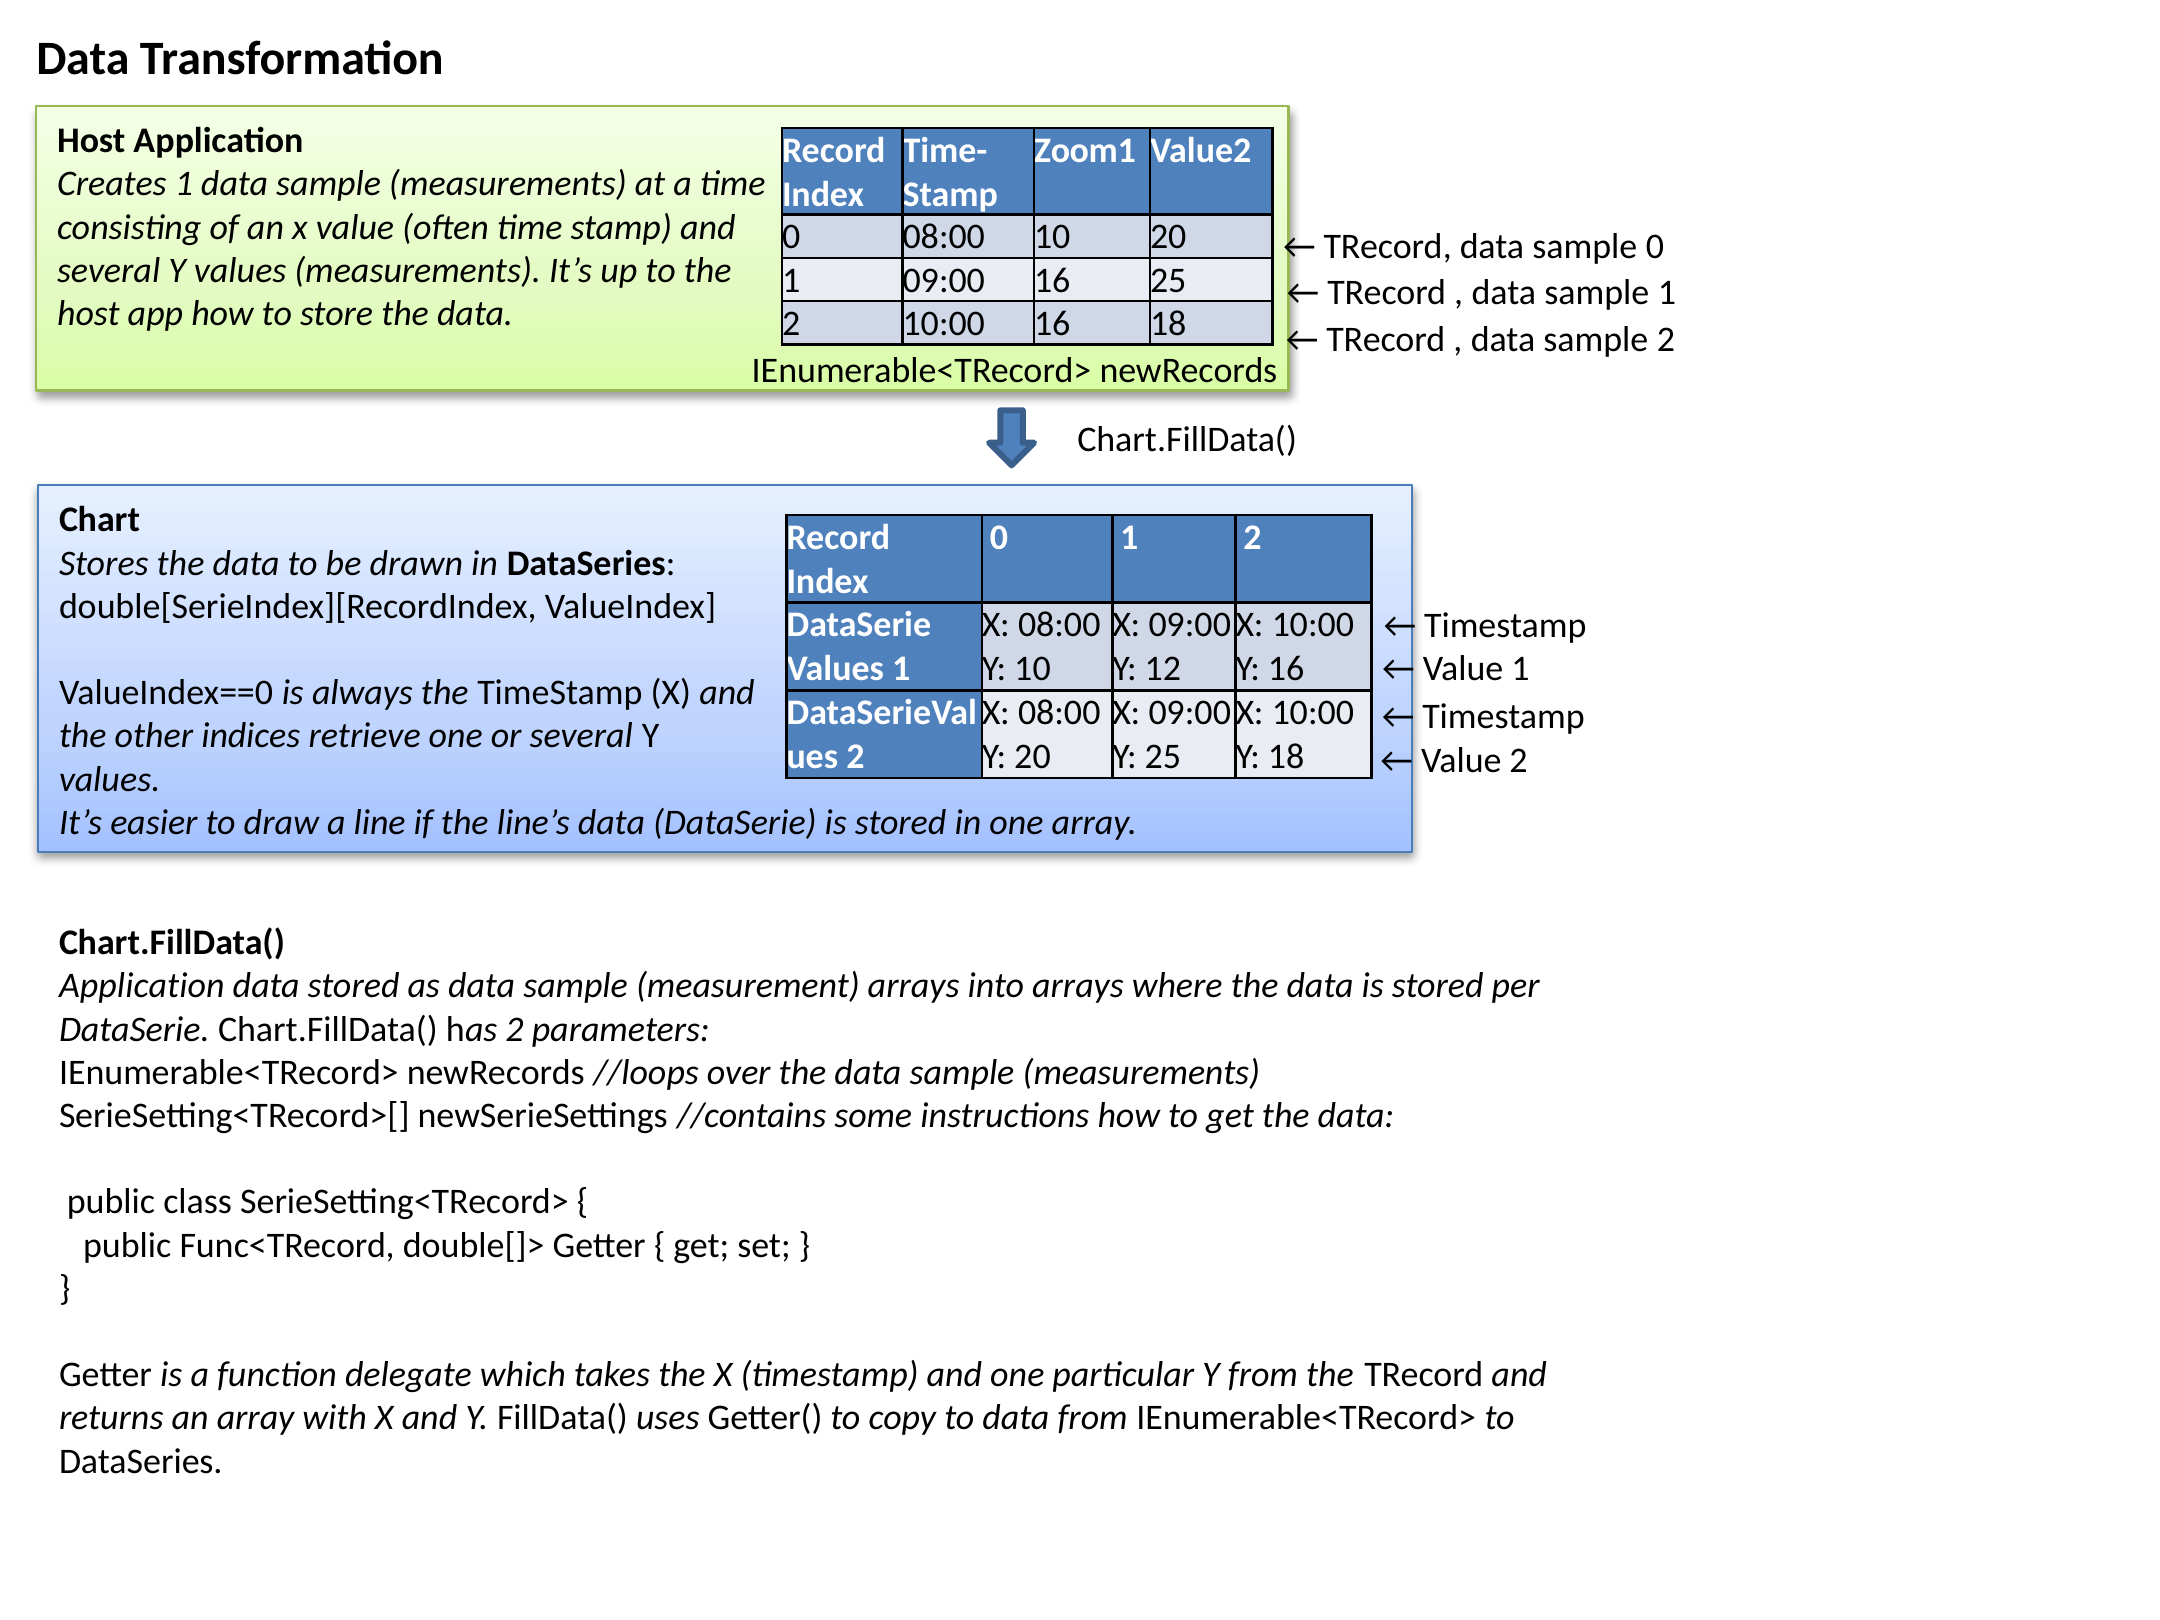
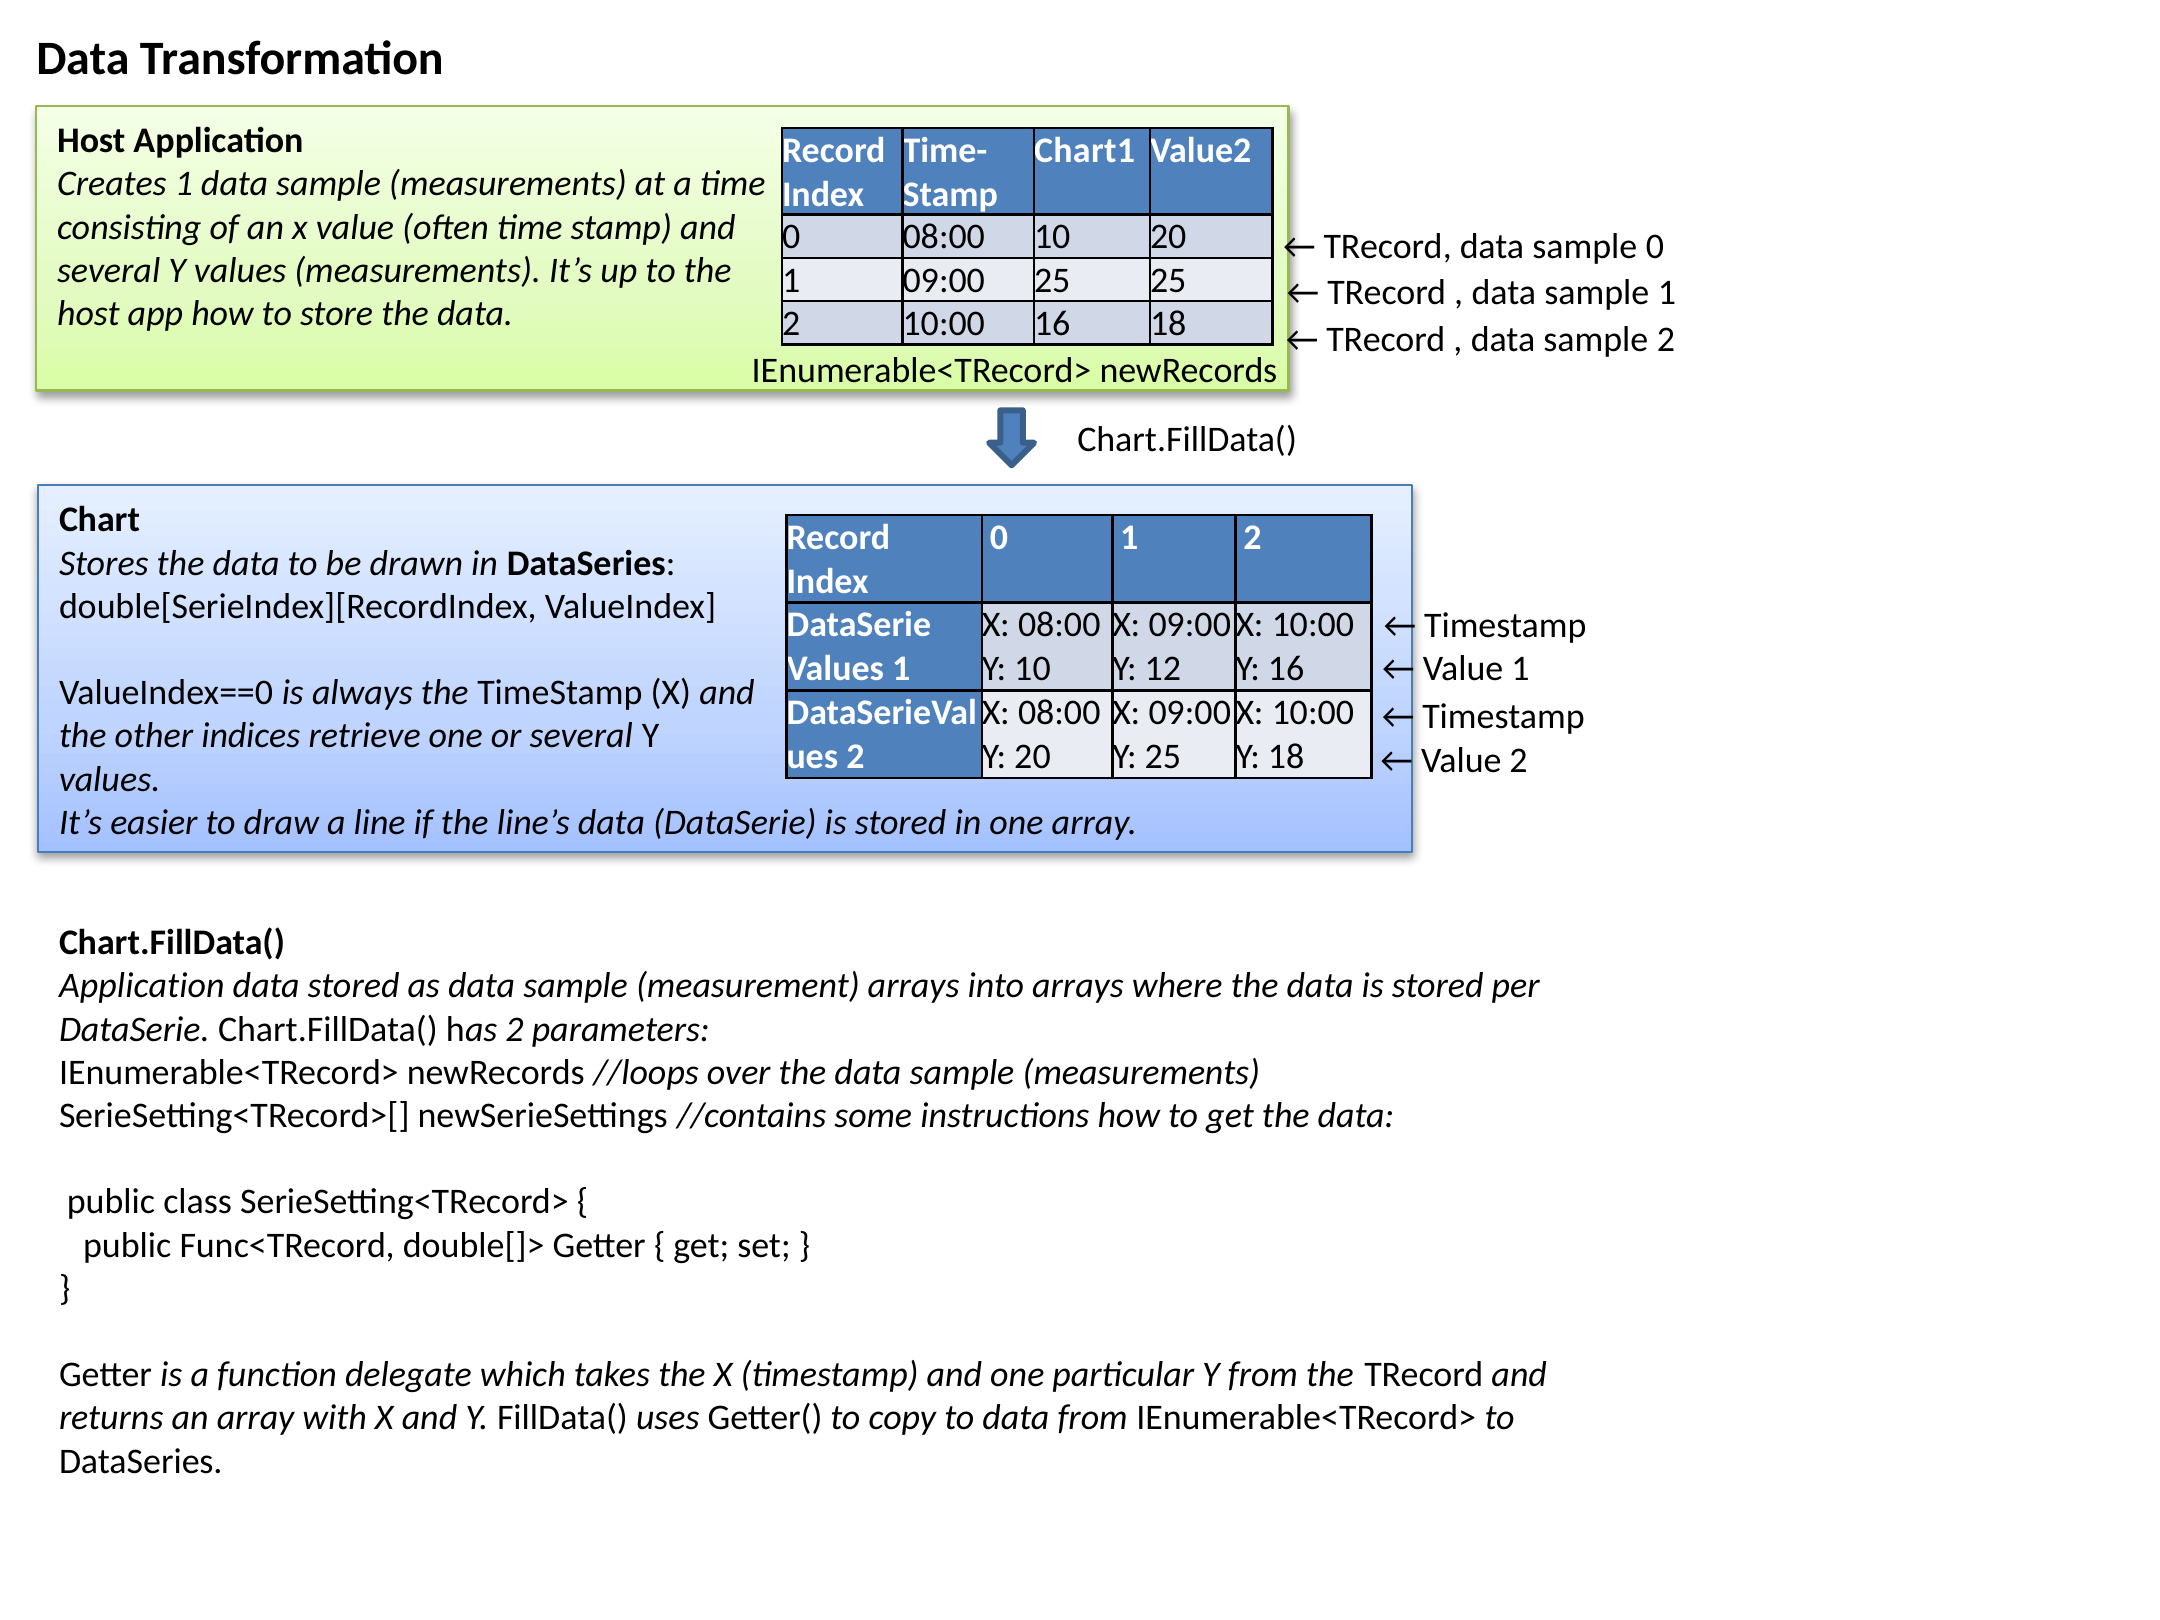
Zoom1: Zoom1 -> Chart1
09:00 16: 16 -> 25
